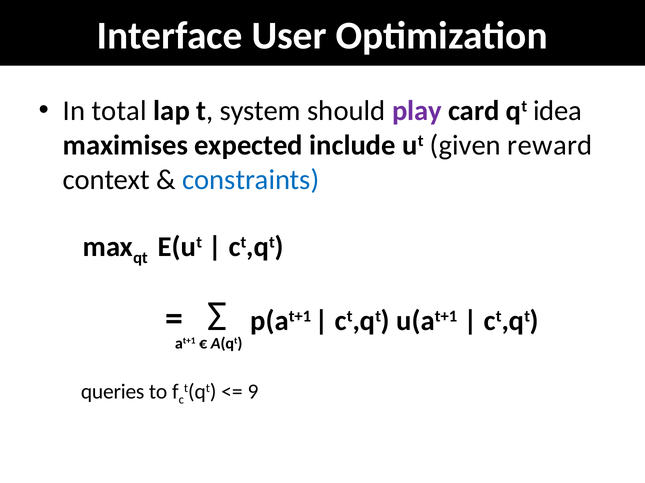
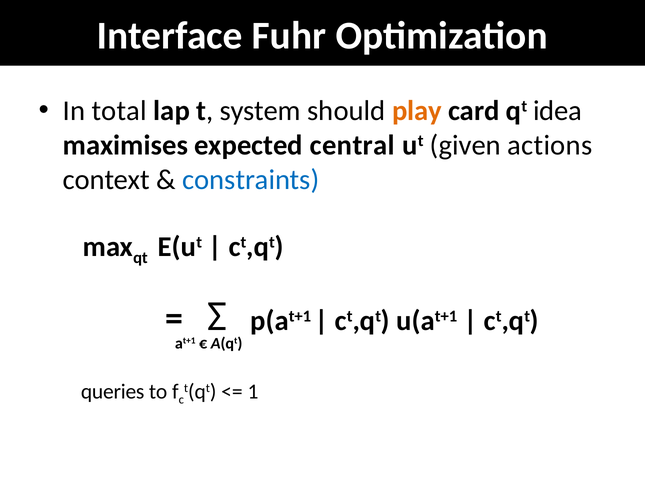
User: User -> Fuhr
play colour: purple -> orange
include: include -> central
reward: reward -> actions
9: 9 -> 1
